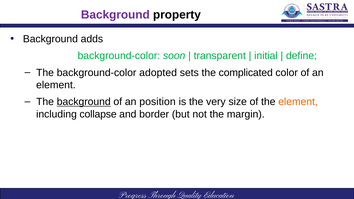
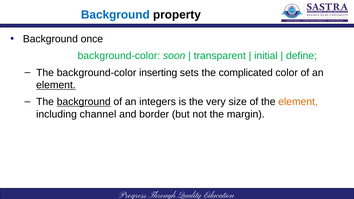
Background at (115, 15) colour: purple -> blue
adds: adds -> once
adopted: adopted -> inserting
element at (56, 85) underline: none -> present
position: position -> integers
collapse: collapse -> channel
